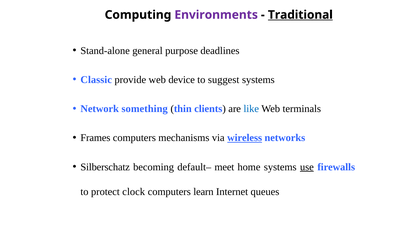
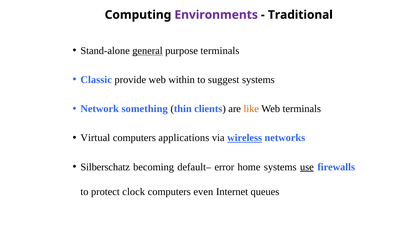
Traditional underline: present -> none
general underline: none -> present
purpose deadlines: deadlines -> terminals
device: device -> within
like colour: blue -> orange
Frames: Frames -> Virtual
mechanisms: mechanisms -> applications
meet: meet -> error
learn: learn -> even
